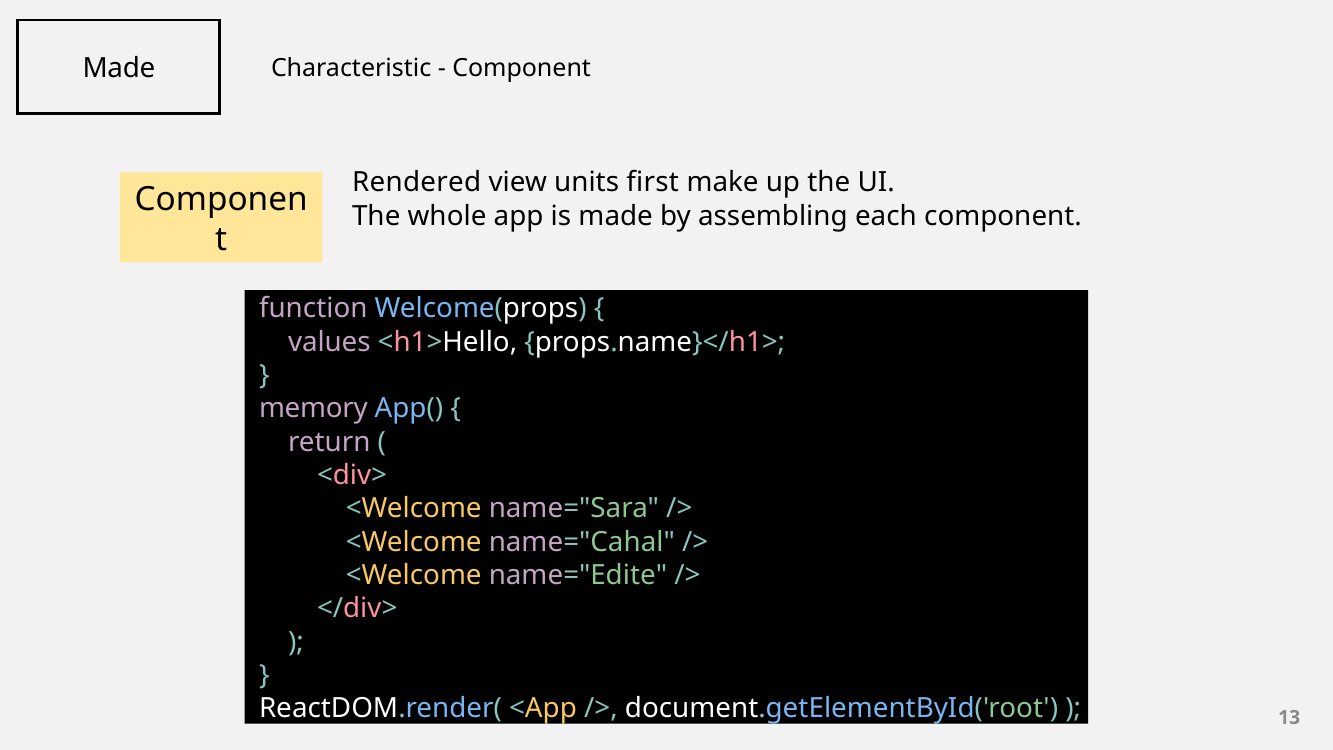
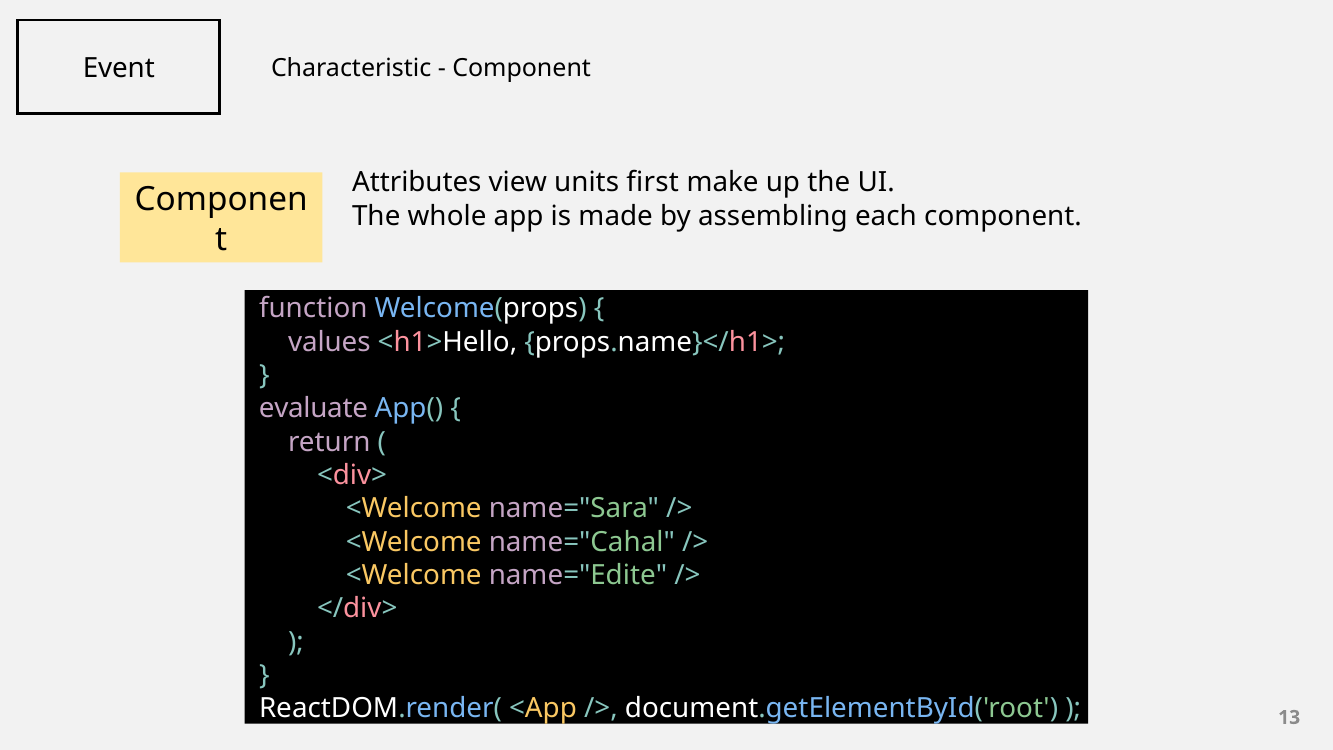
Made at (119, 68): Made -> Event
Rendered: Rendered -> Attributes
memory: memory -> evaluate
